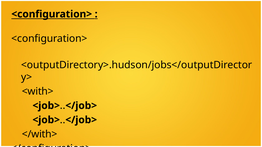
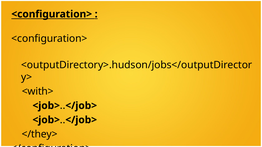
</with>: </with> -> </they>
